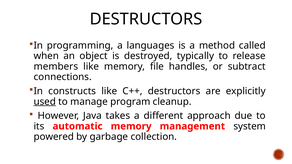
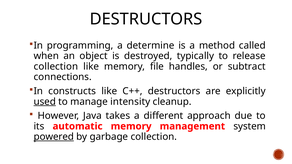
languages: languages -> determine
members at (56, 67): members -> collection
program: program -> intensity
powered underline: none -> present
